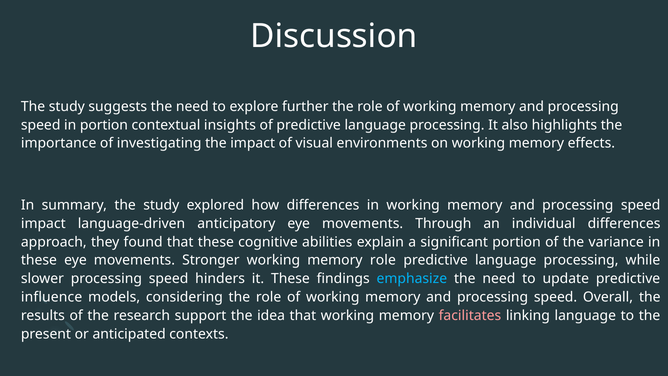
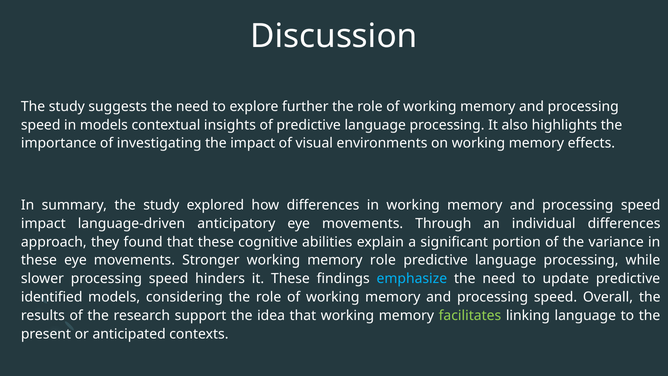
in portion: portion -> models
influence: influence -> identified
facilitates colour: pink -> light green
